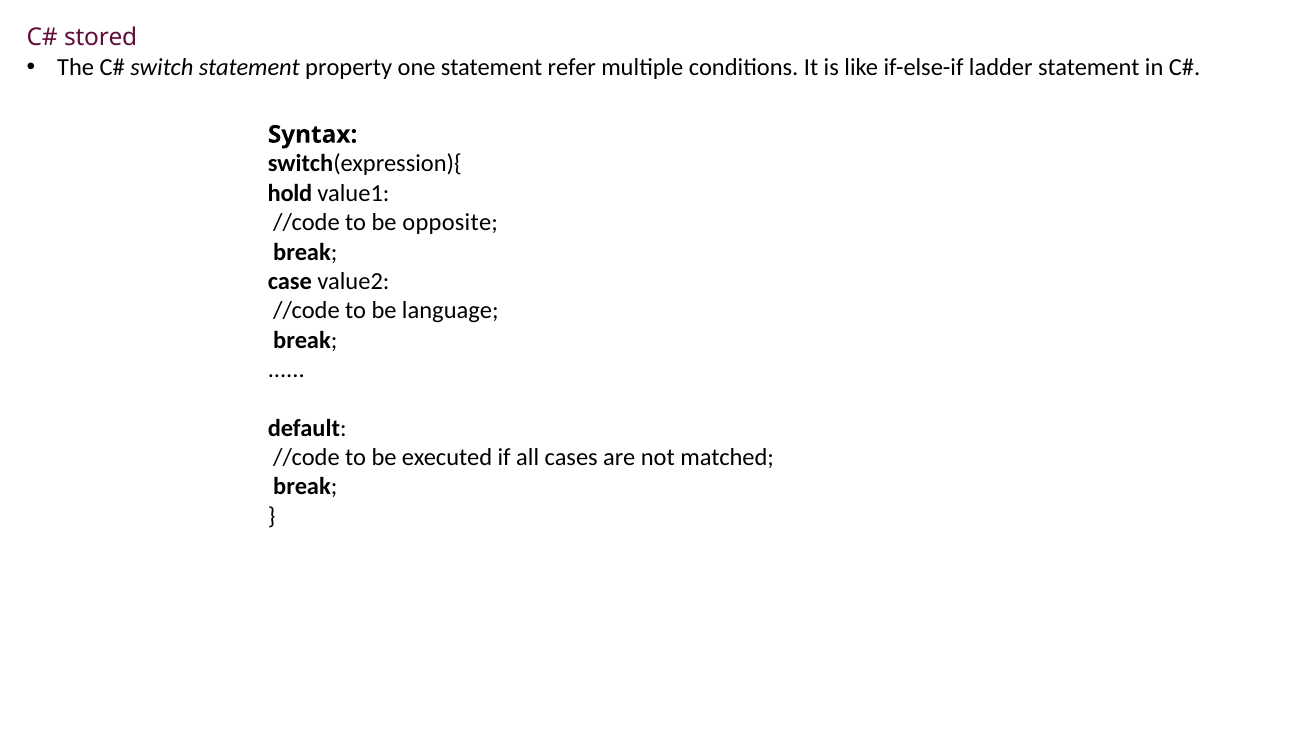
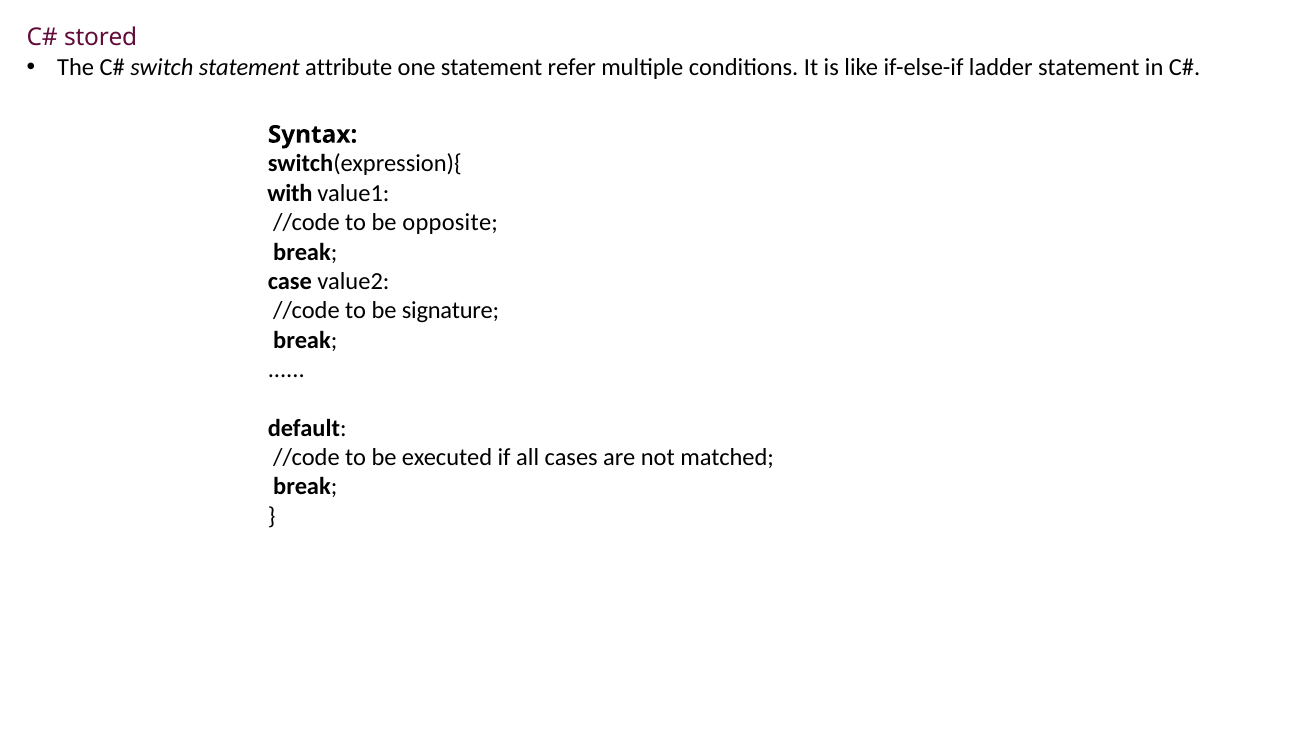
property: property -> attribute
hold: hold -> with
language: language -> signature
